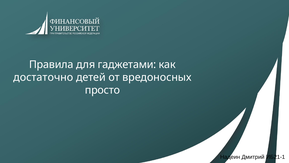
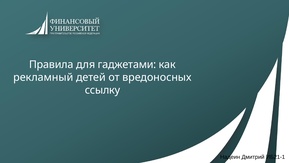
достаточно: достаточно -> рекламный
просто: просто -> ссылку
